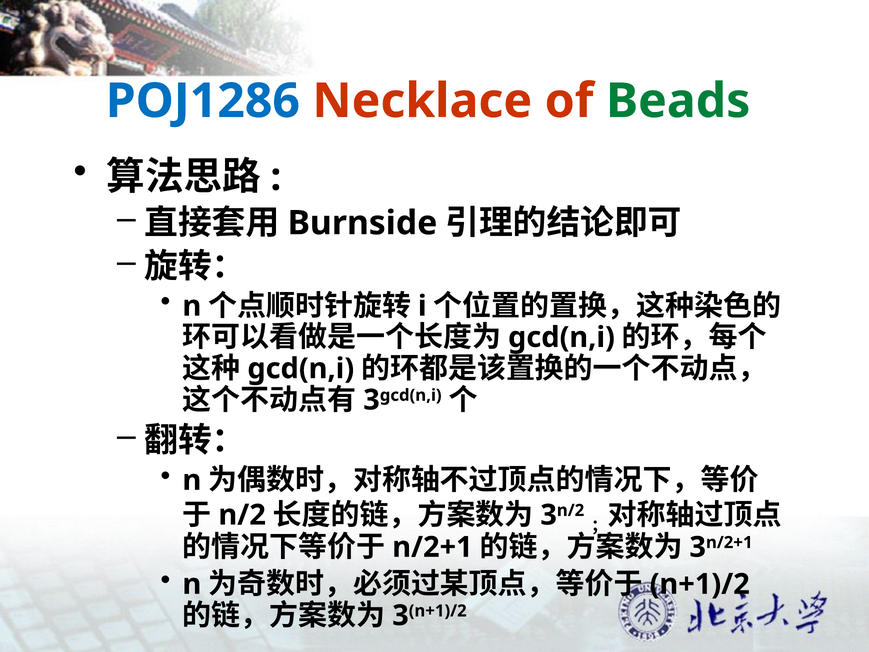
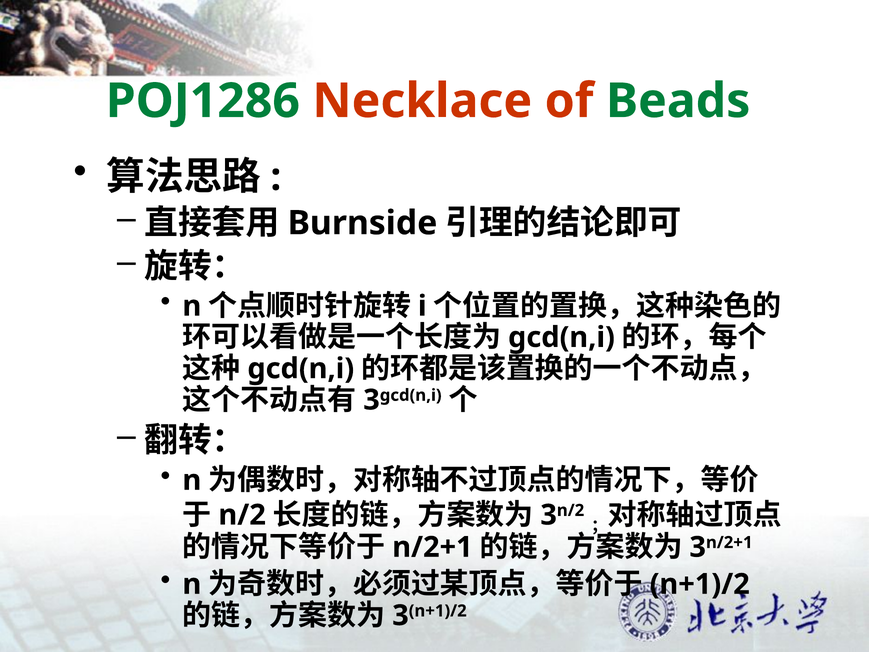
POJ1286 colour: blue -> green
